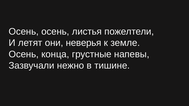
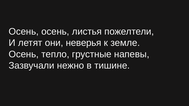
конца: конца -> тепло
